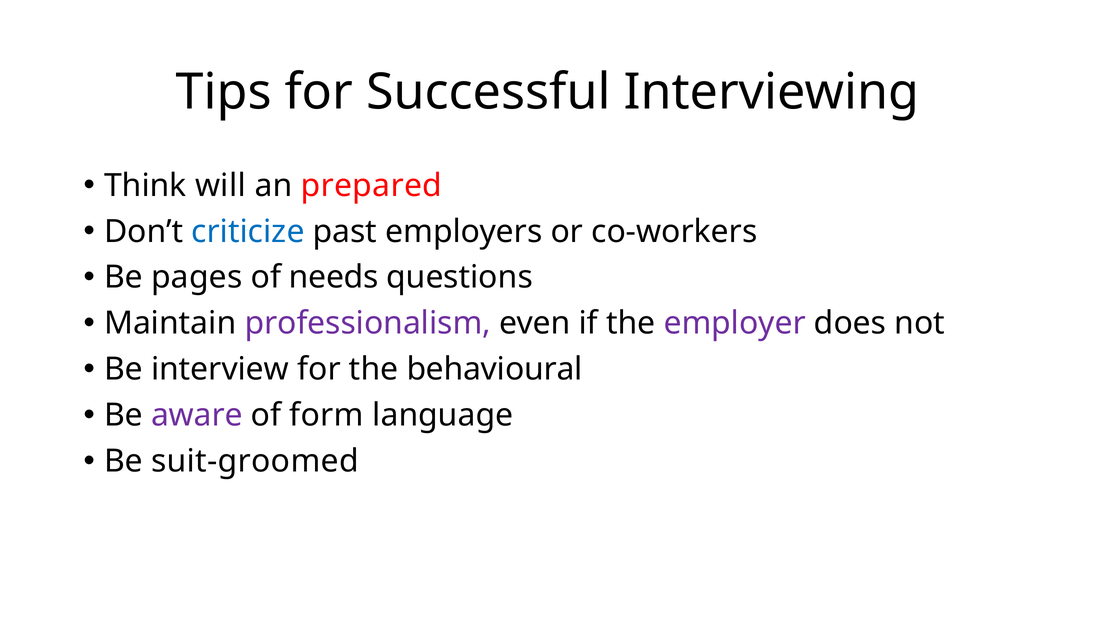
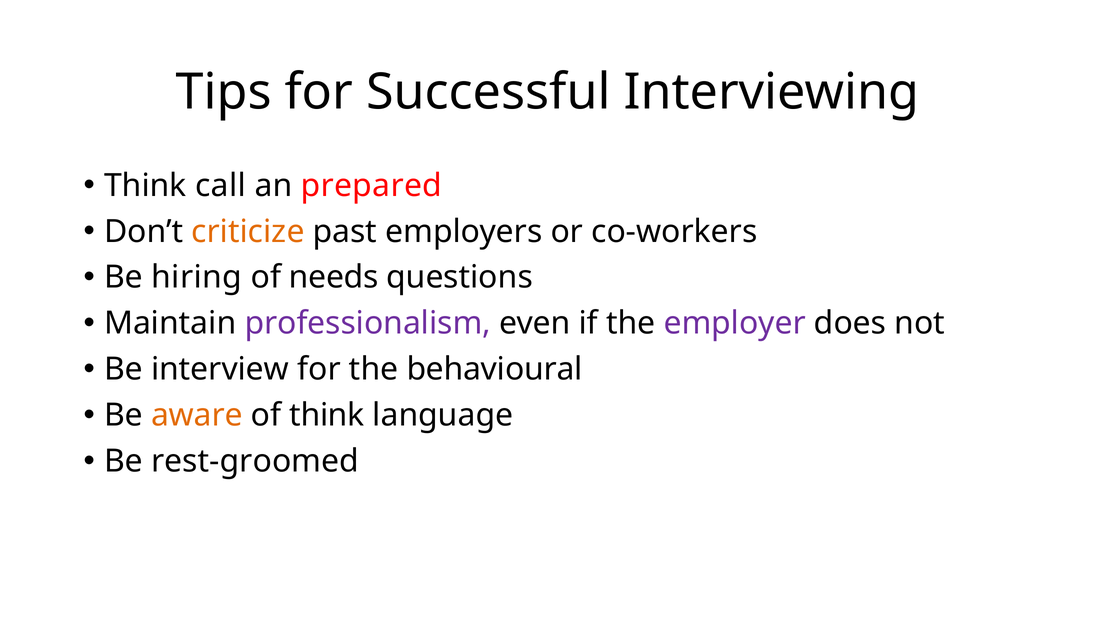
will: will -> call
criticize colour: blue -> orange
pages: pages -> hiring
aware colour: purple -> orange
of form: form -> think
suit-groomed: suit-groomed -> rest-groomed
